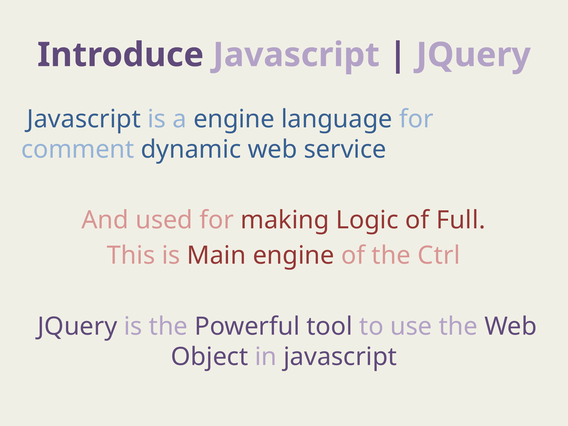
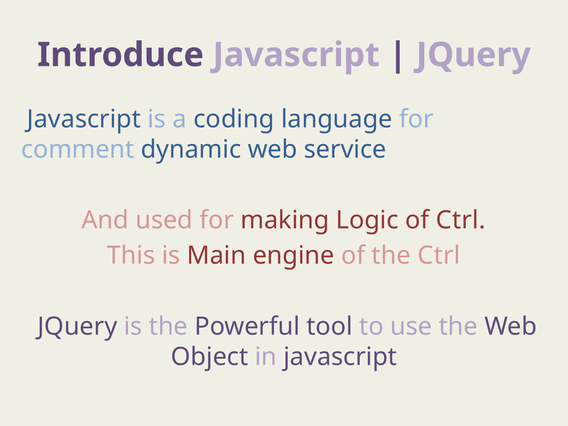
a engine: engine -> coding
of Full: Full -> Ctrl
